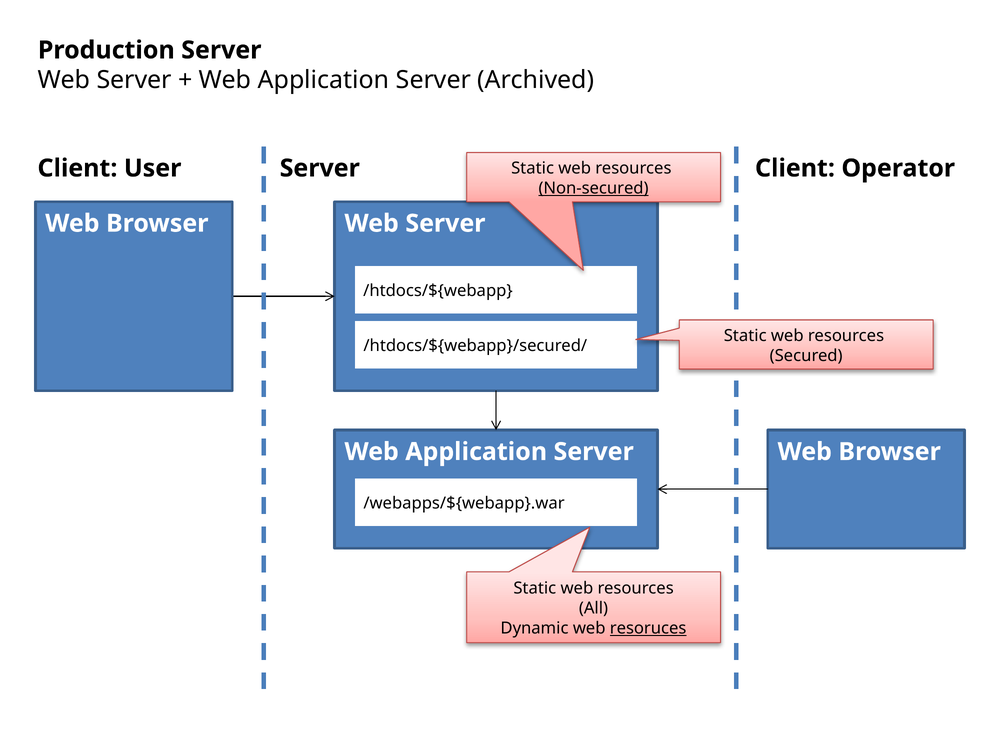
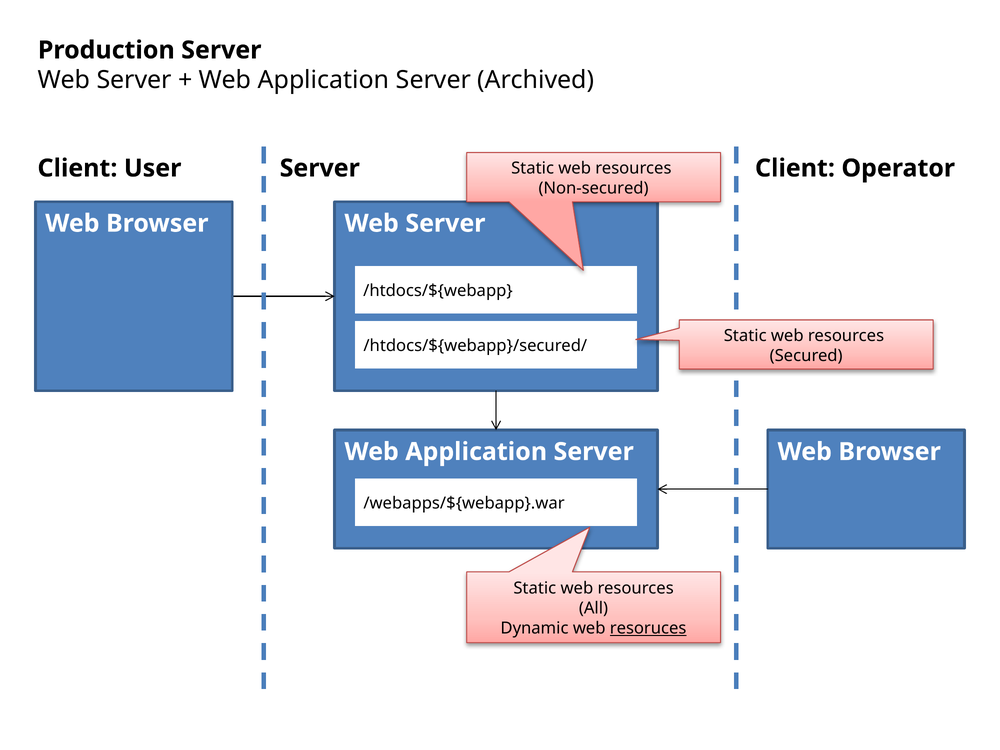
Non-secured underline: present -> none
